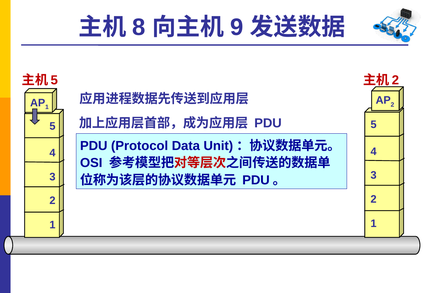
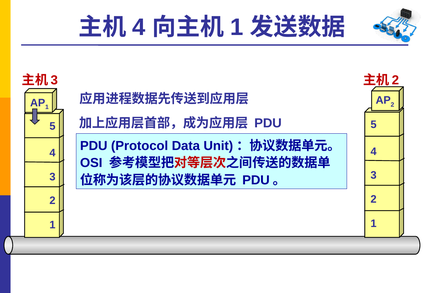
8 at (139, 27): 8 -> 4
9 at (237, 27): 9 -> 1
5 at (54, 80): 5 -> 3
